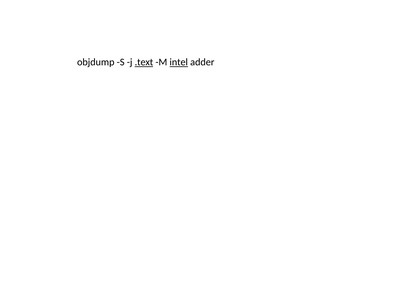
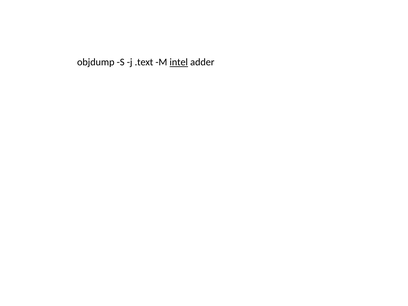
.text underline: present -> none
